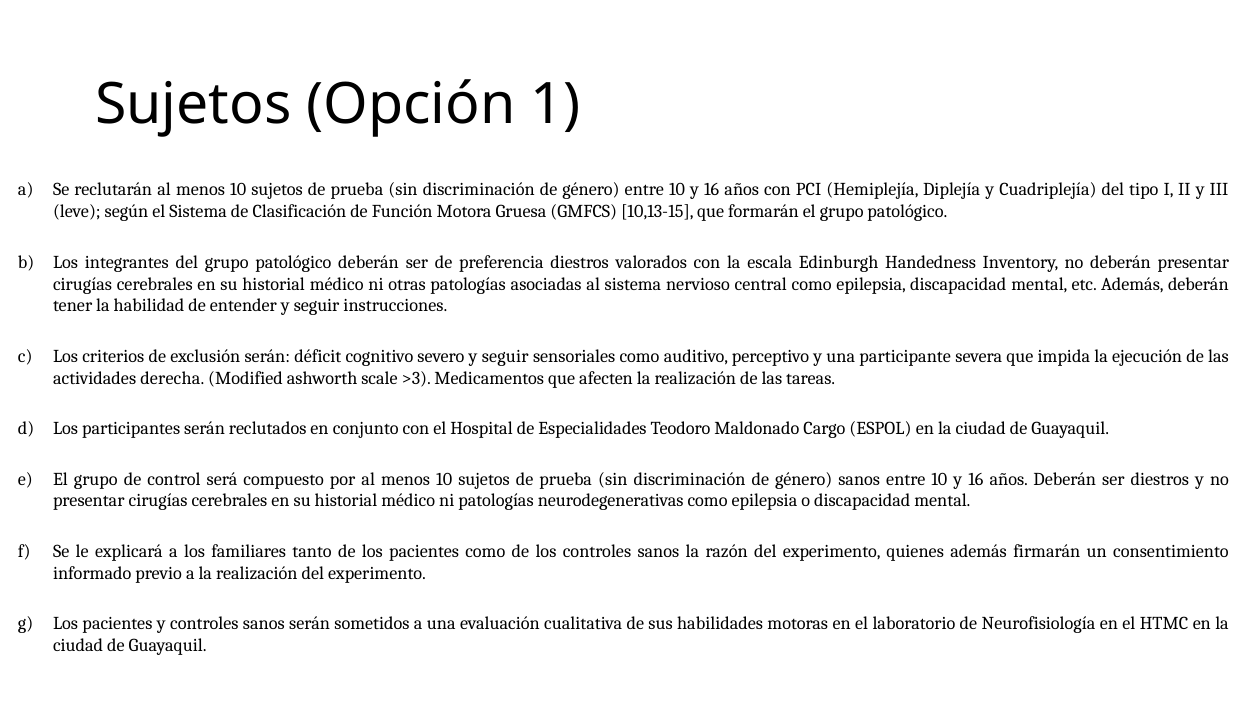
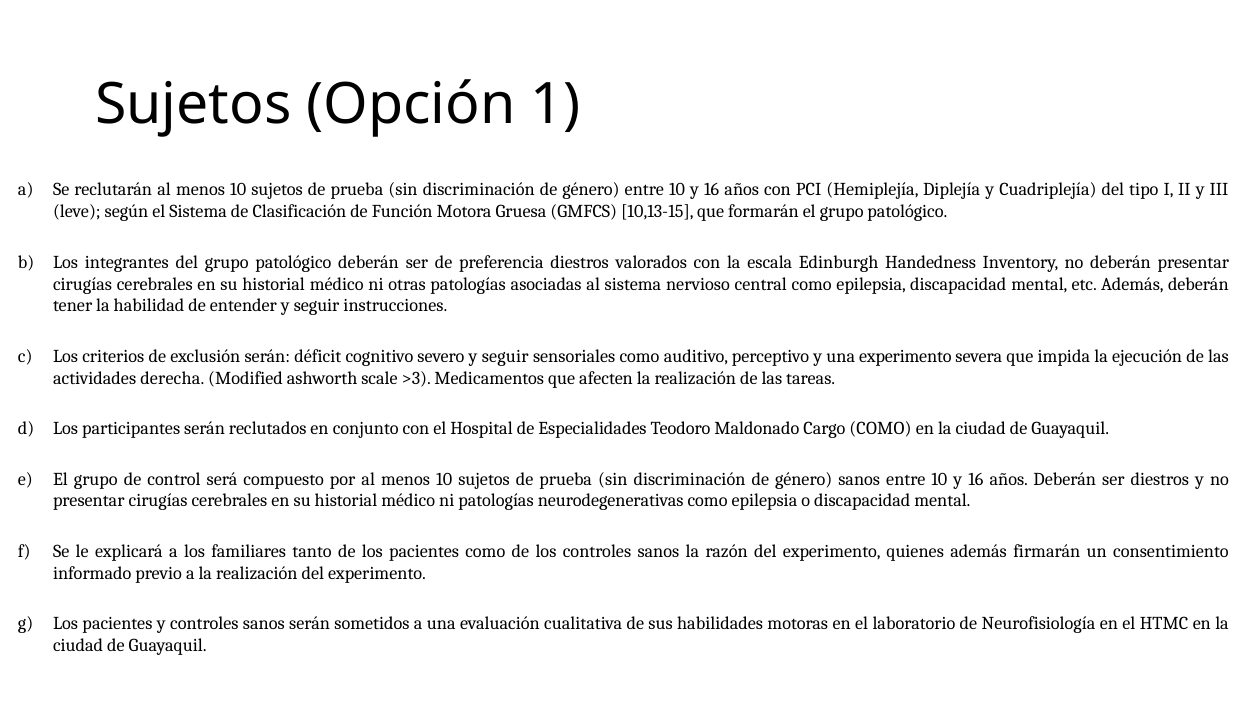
una participante: participante -> experimento
Cargo ESPOL: ESPOL -> COMO
